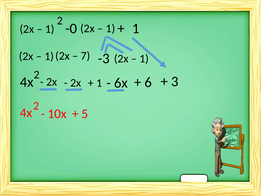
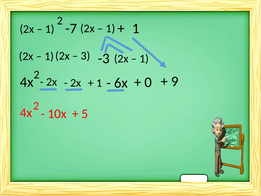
-0: -0 -> -7
7: 7 -> 3
6: 6 -> 0
3: 3 -> 9
